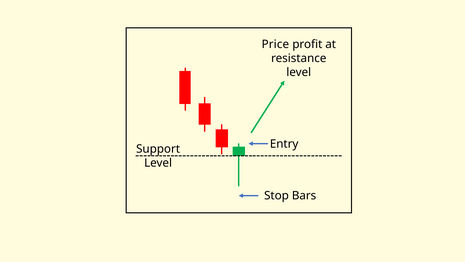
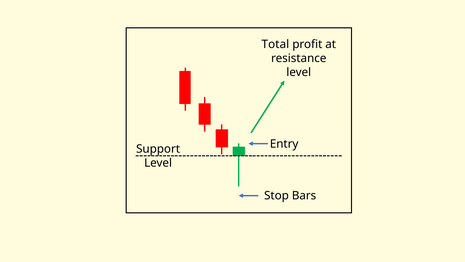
Price: Price -> Total
